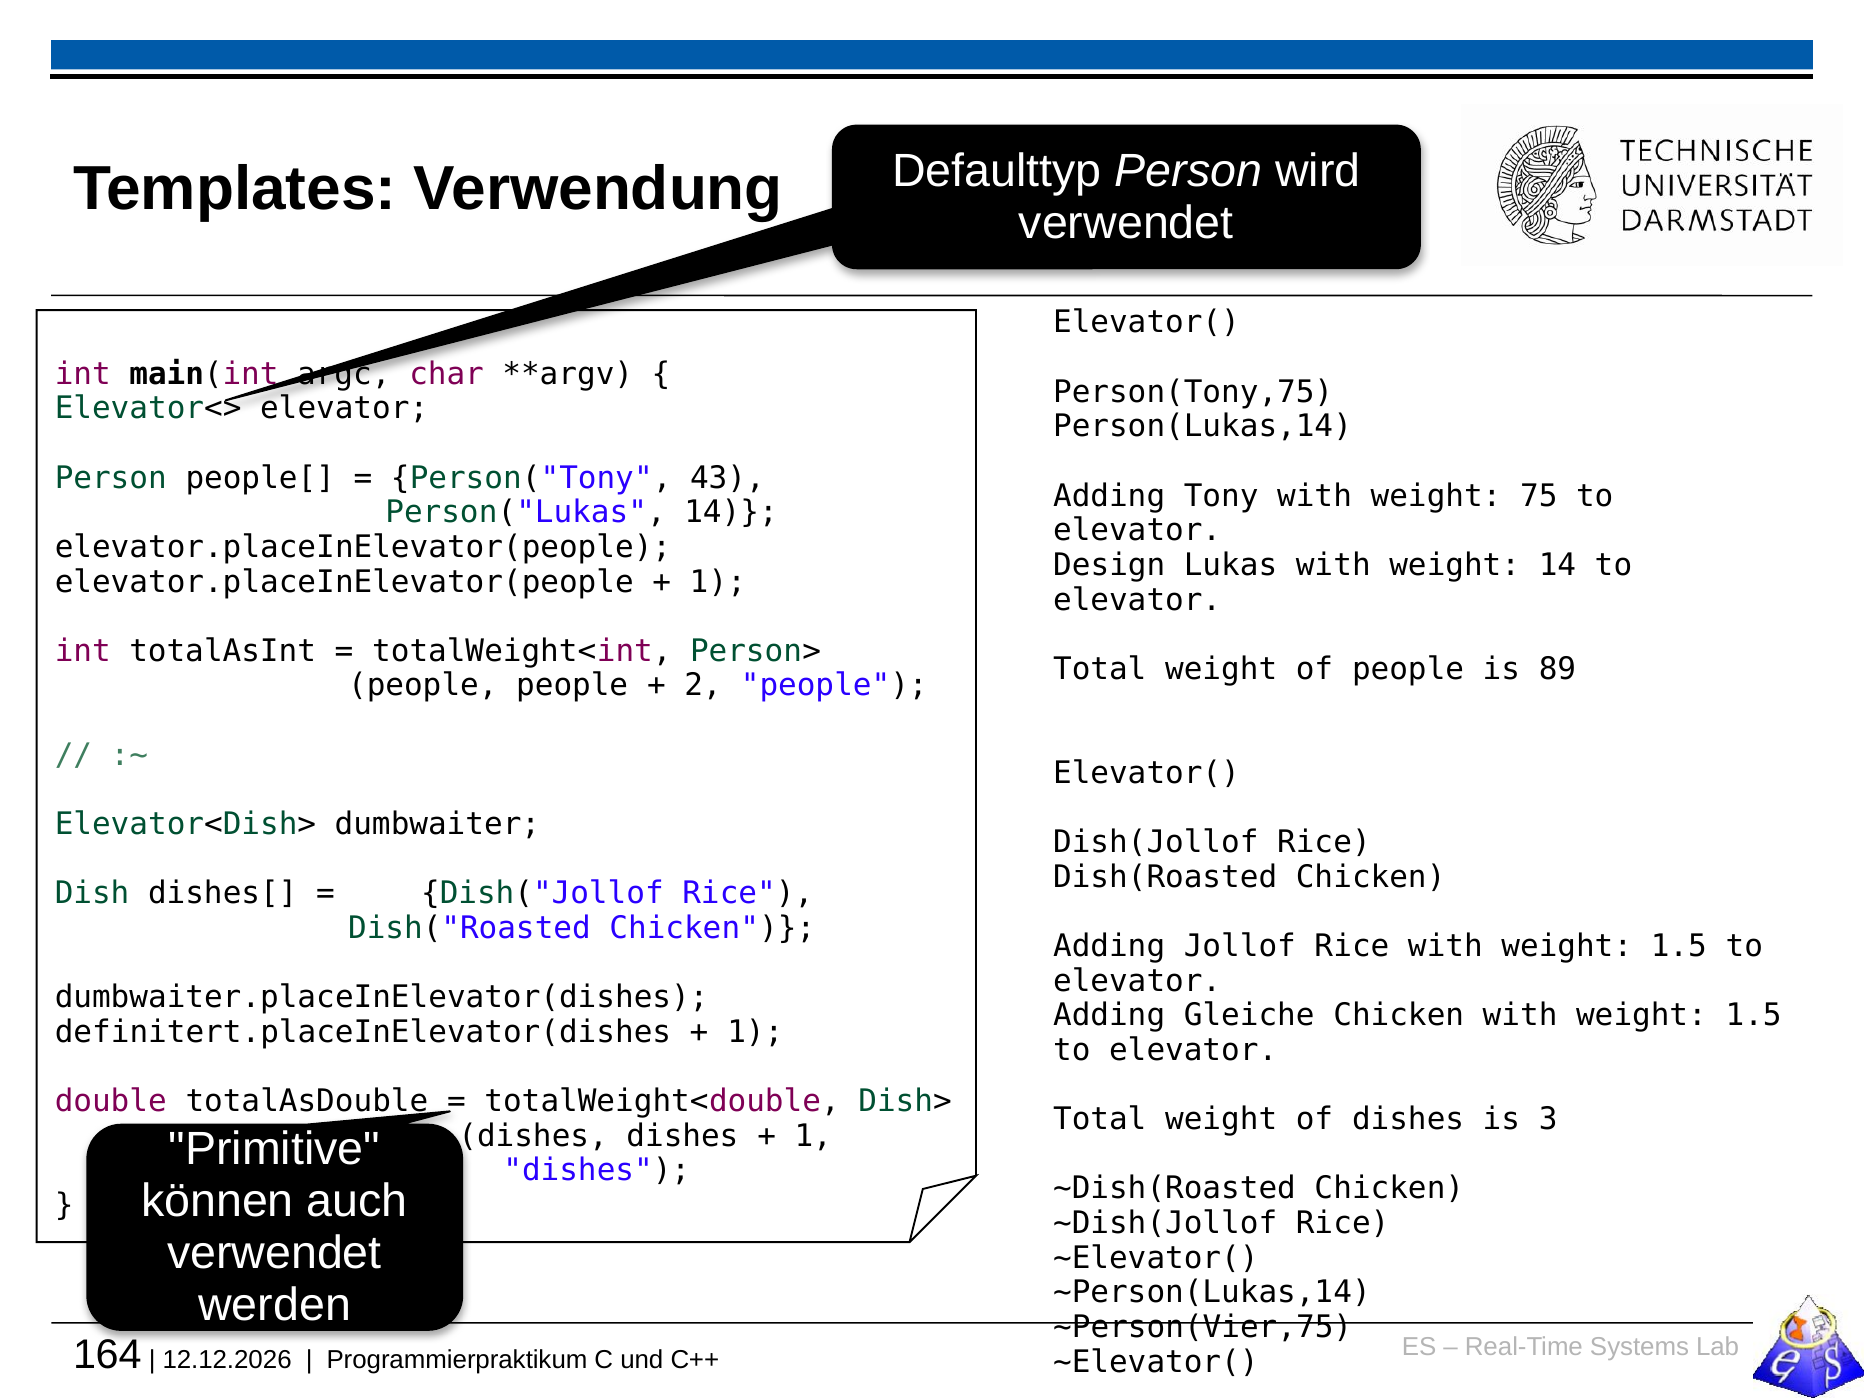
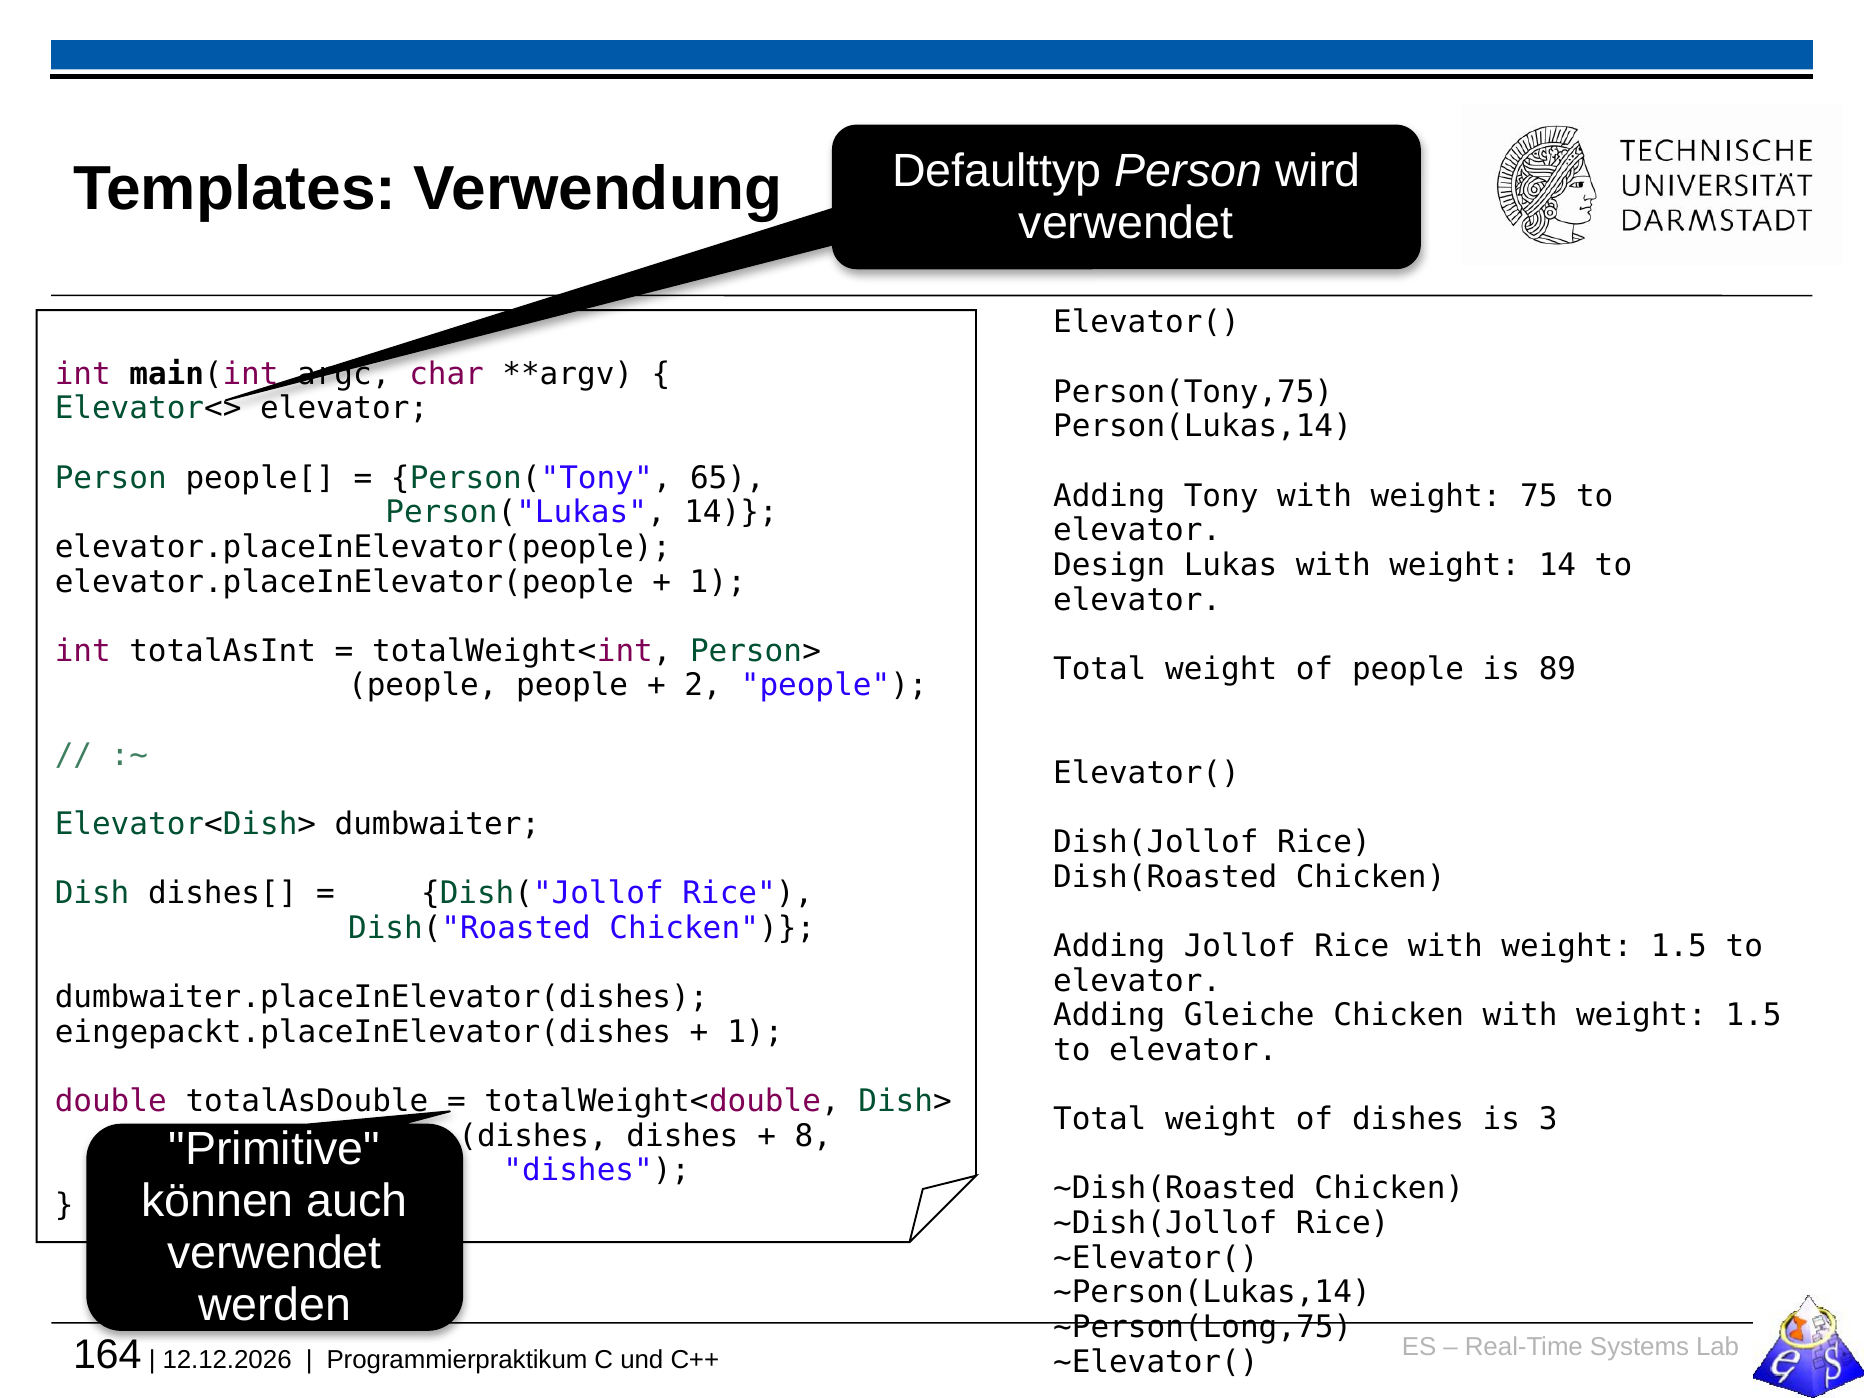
43: 43 -> 65
definitert.placeInElevator(dishes: definitert.placeInElevator(dishes -> eingepackt.placeInElevator(dishes
1 at (813, 1136): 1 -> 8
~Person(Vier,75: ~Person(Vier,75 -> ~Person(Long,75
